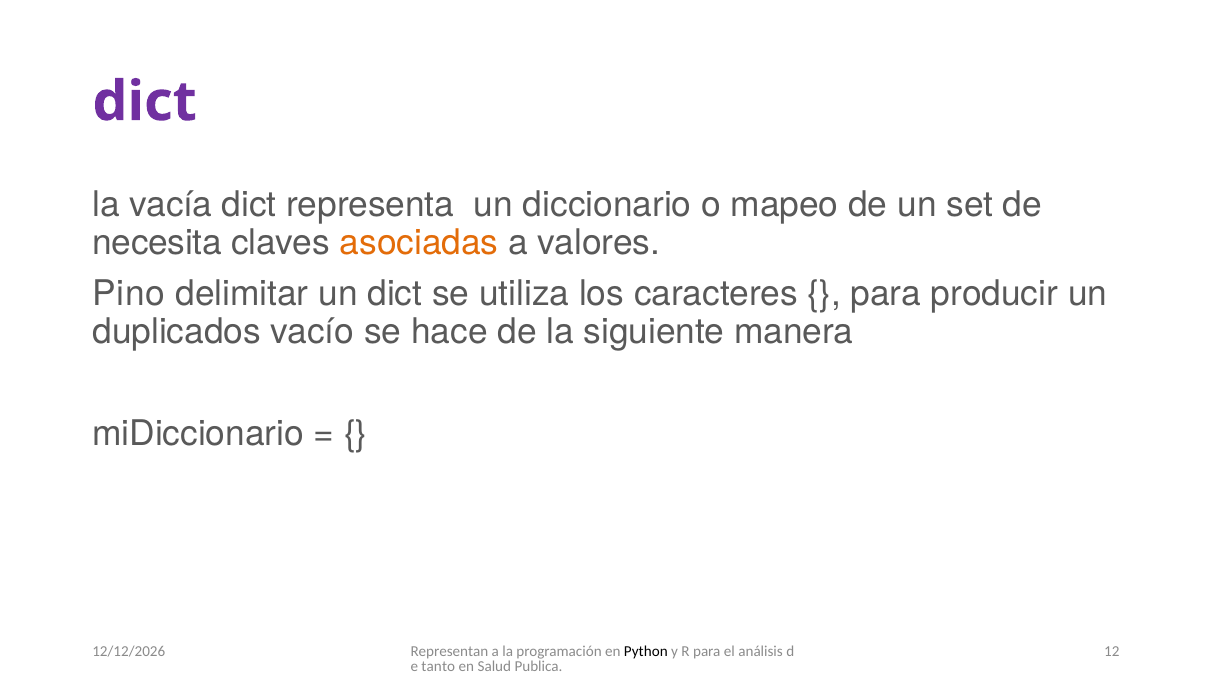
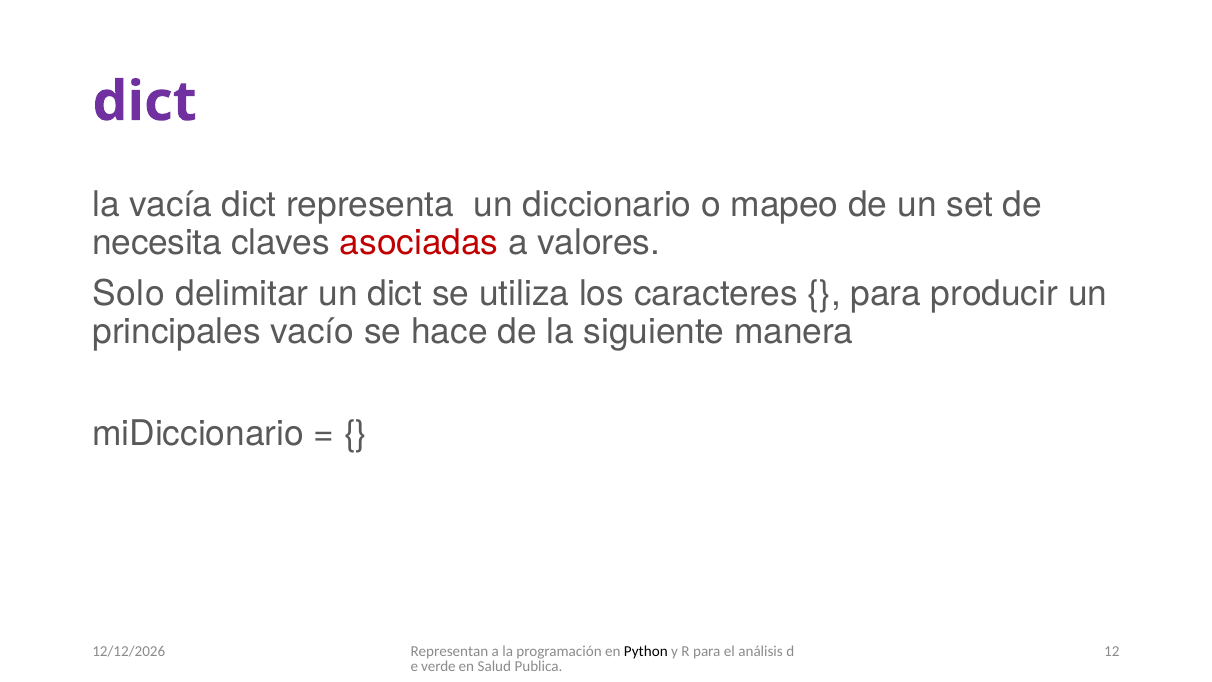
asociadas colour: orange -> red
Pino: Pino -> Solo
duplicados: duplicados -> principales
tanto: tanto -> verde
